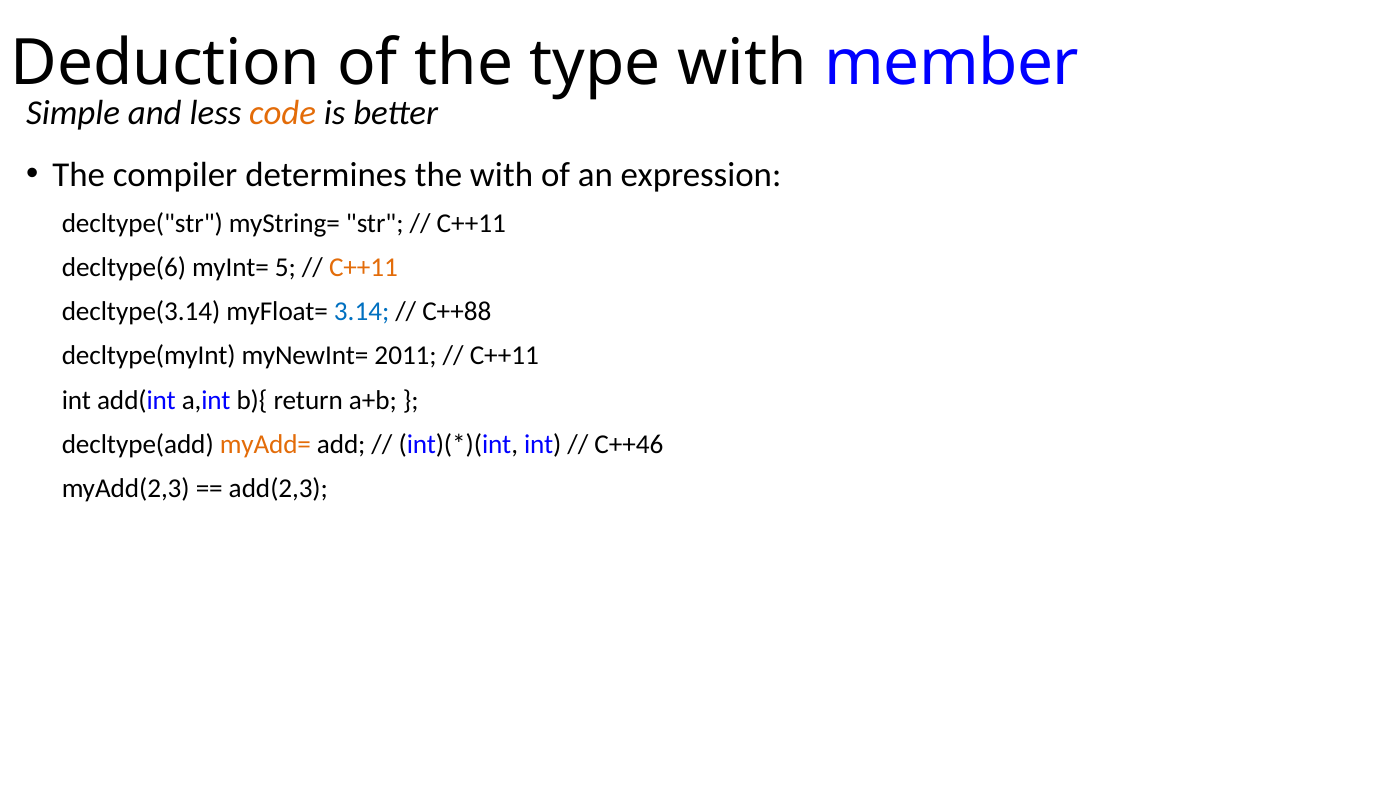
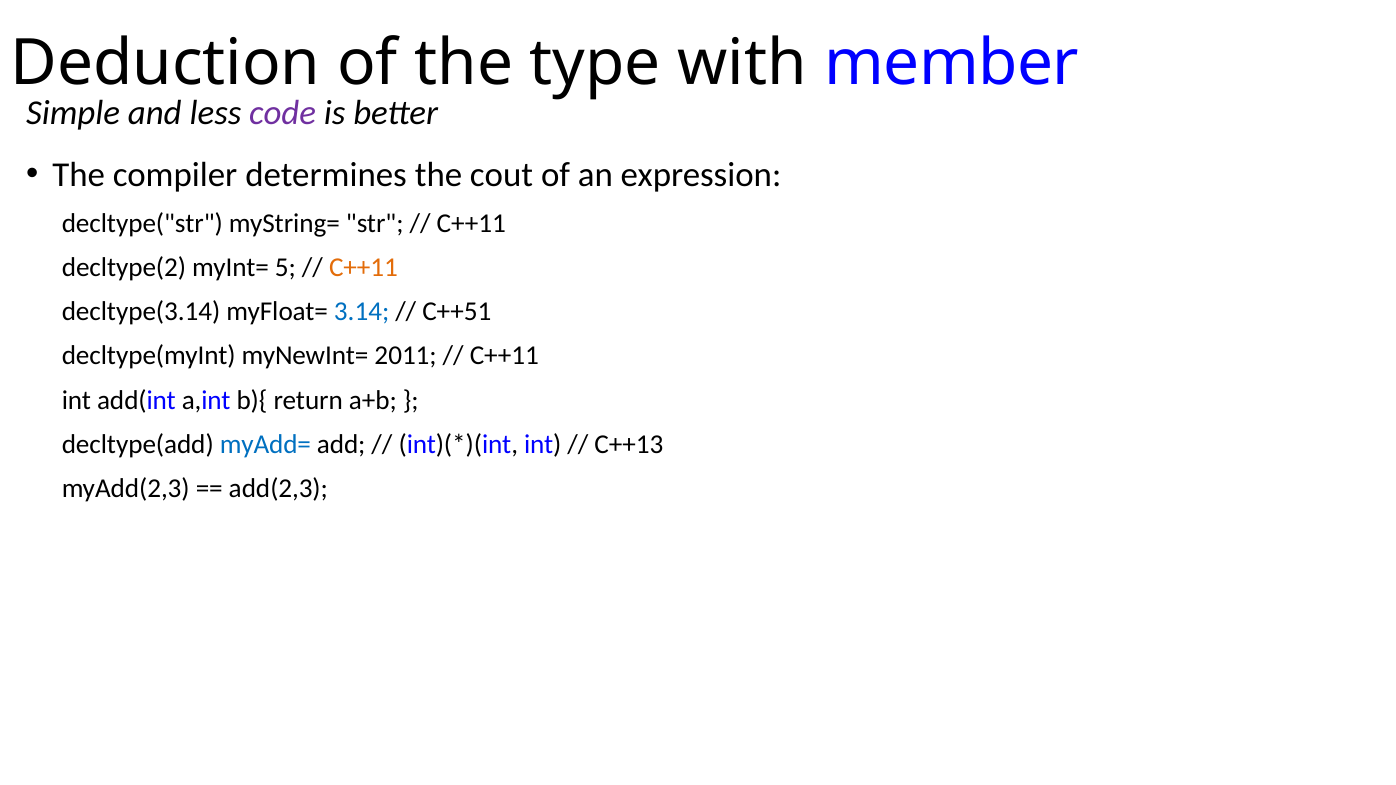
code colour: orange -> purple
the with: with -> cout
decltype(6: decltype(6 -> decltype(2
C++88: C++88 -> C++51
myAdd= colour: orange -> blue
C++46: C++46 -> C++13
